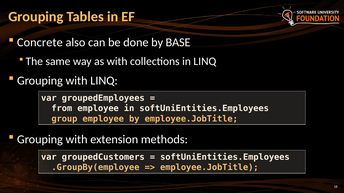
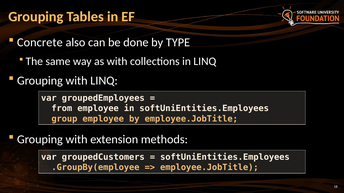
BASE: BASE -> TYPE
